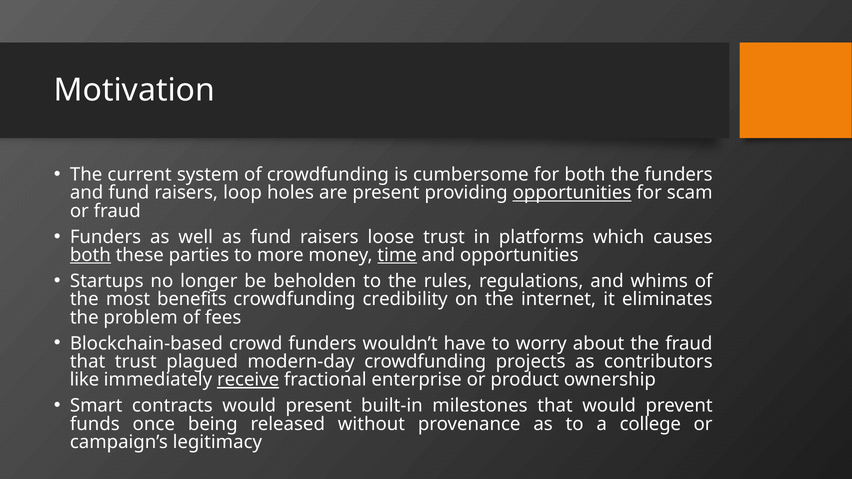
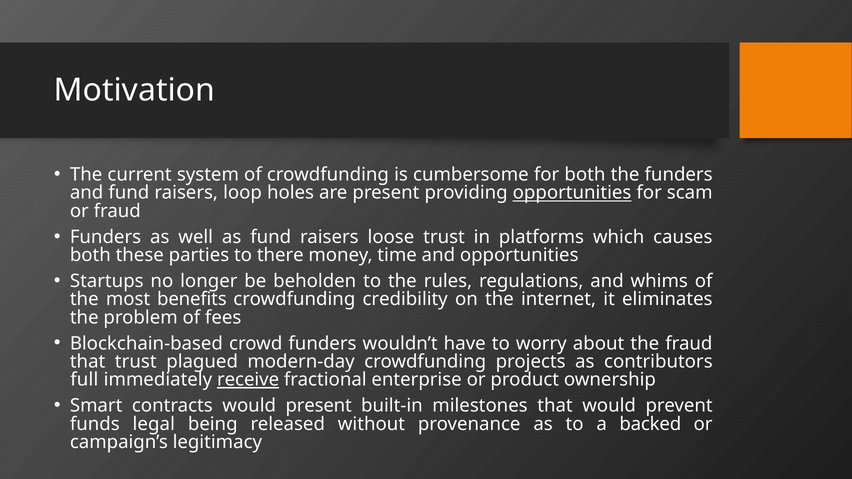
both at (90, 255) underline: present -> none
more: more -> there
time underline: present -> none
like: like -> full
once: once -> legal
college: college -> backed
